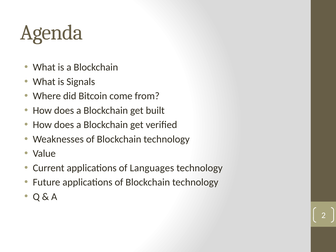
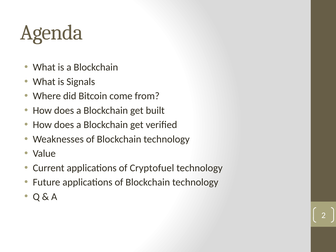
Languages: Languages -> Cryptofuel
